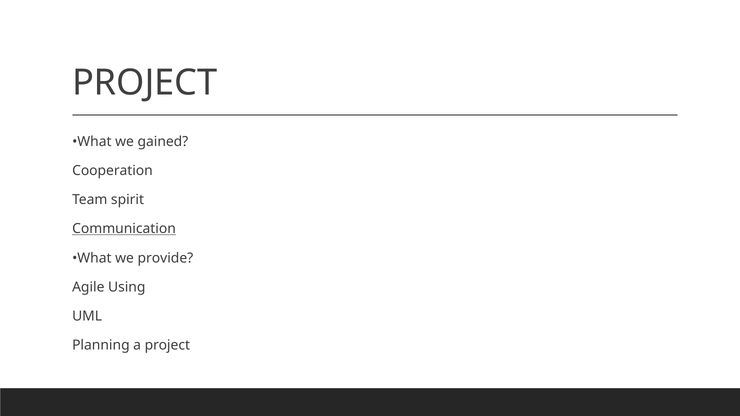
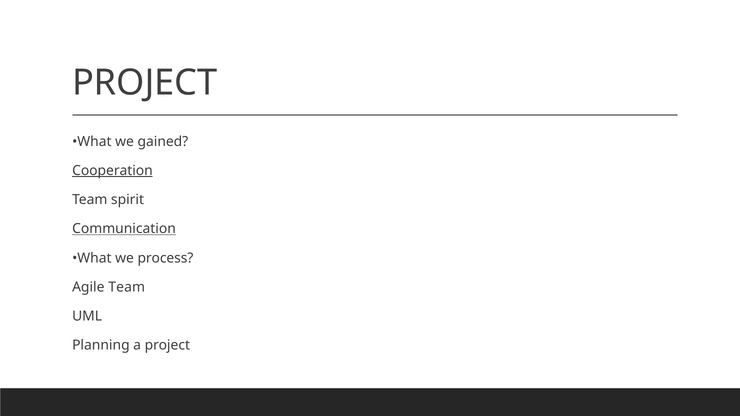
Cooperation underline: none -> present
provide: provide -> process
Agile Using: Using -> Team
